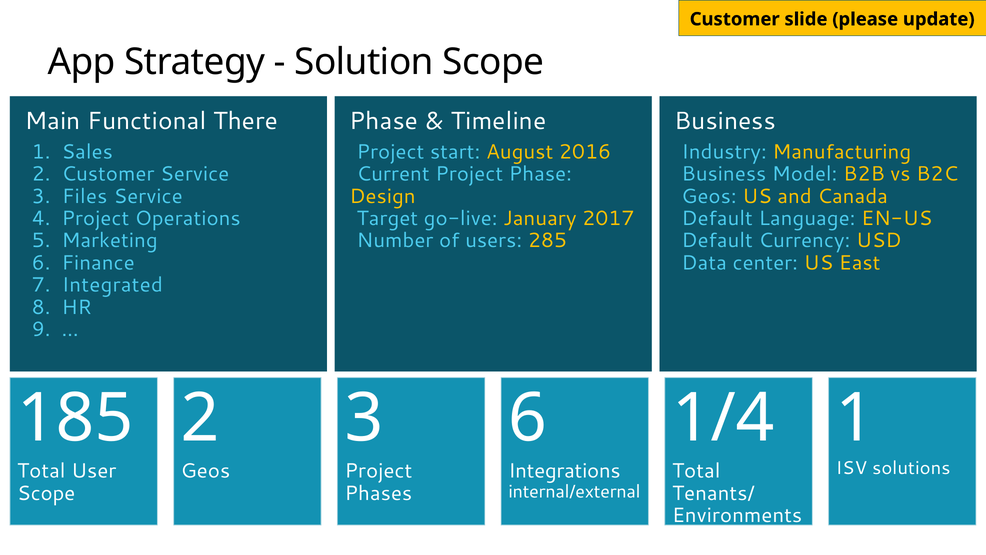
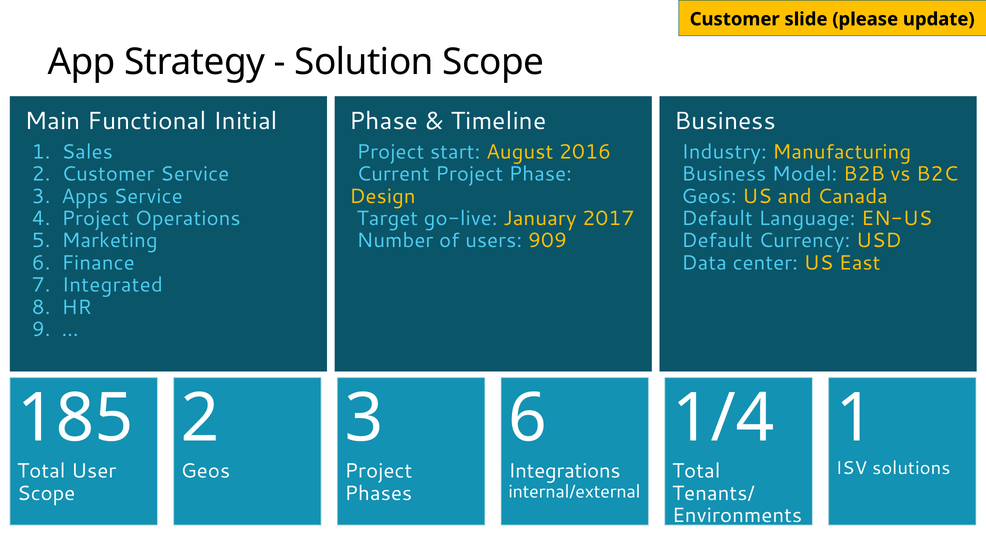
There: There -> Initial
Files: Files -> Apps
285: 285 -> 909
